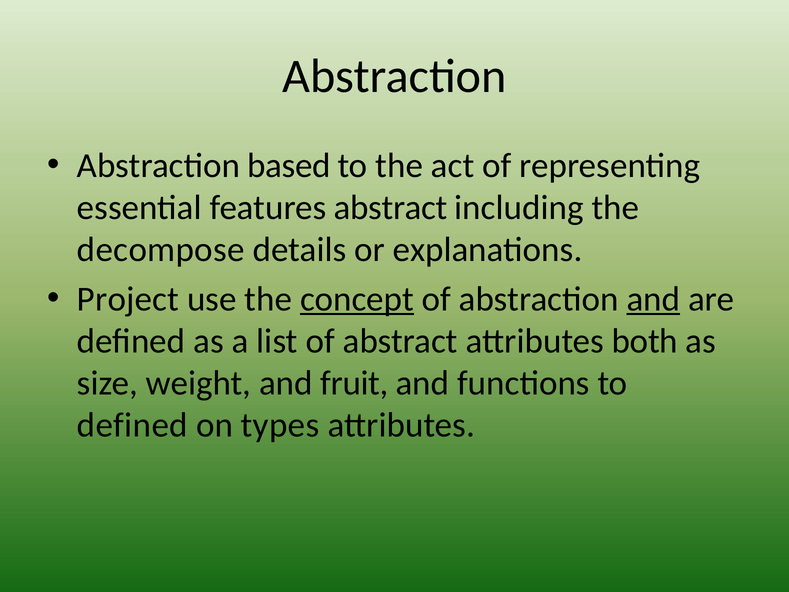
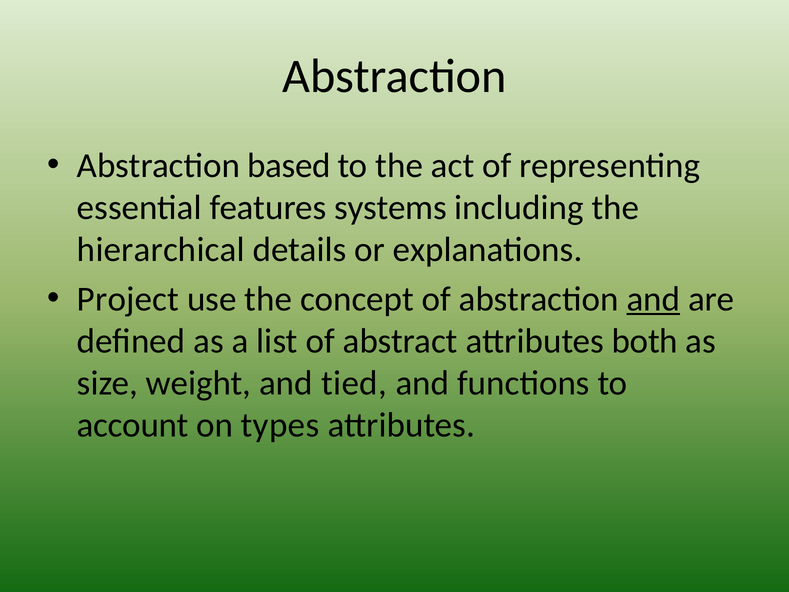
features abstract: abstract -> systems
decompose: decompose -> hierarchical
concept underline: present -> none
fruit: fruit -> tied
defined at (132, 425): defined -> account
